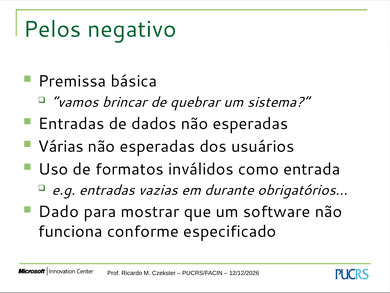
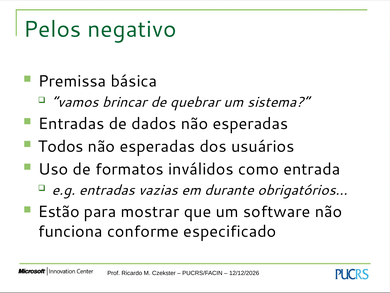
Várias: Várias -> Todos
Dado: Dado -> Estão
